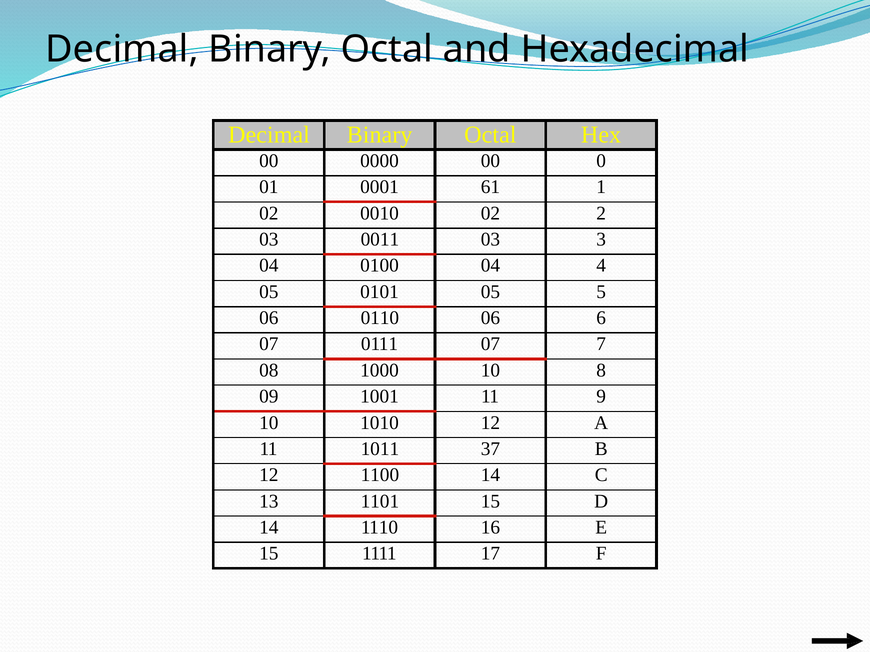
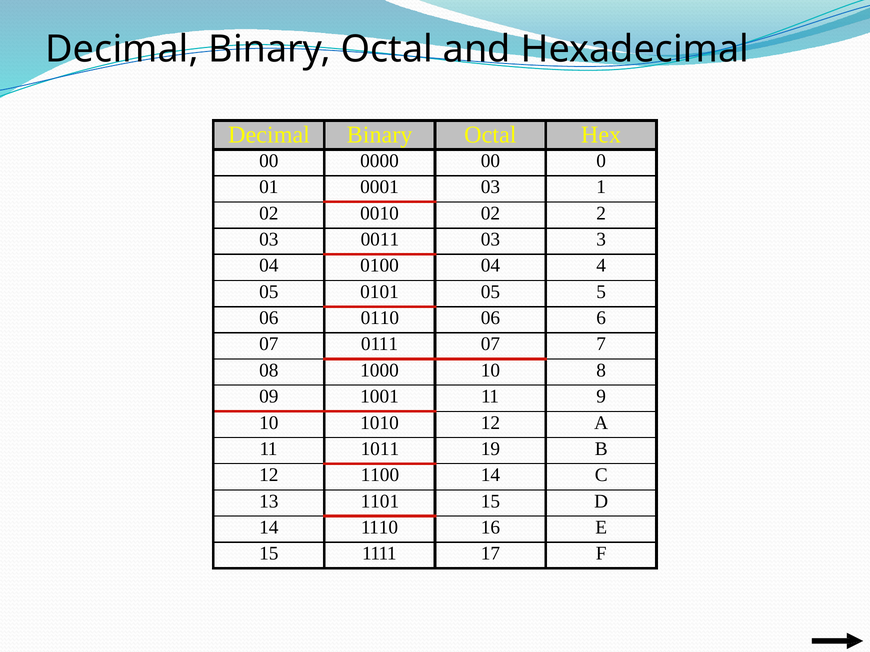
0001 61: 61 -> 03
37: 37 -> 19
